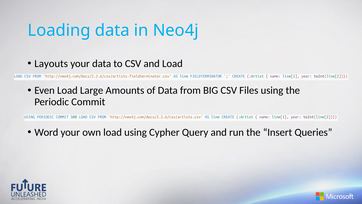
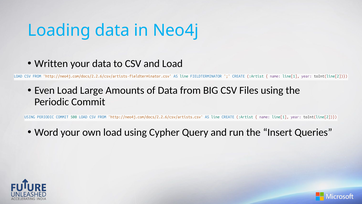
Layouts: Layouts -> Written
